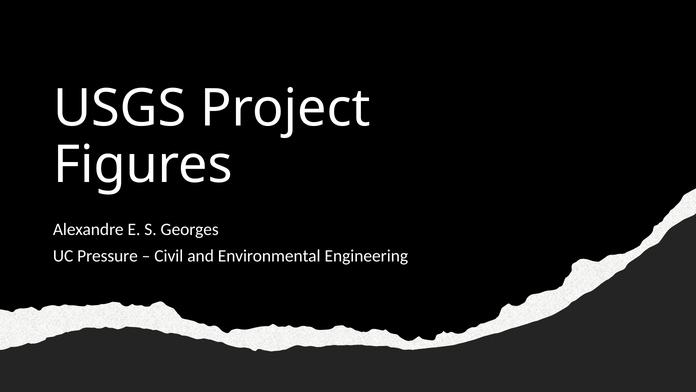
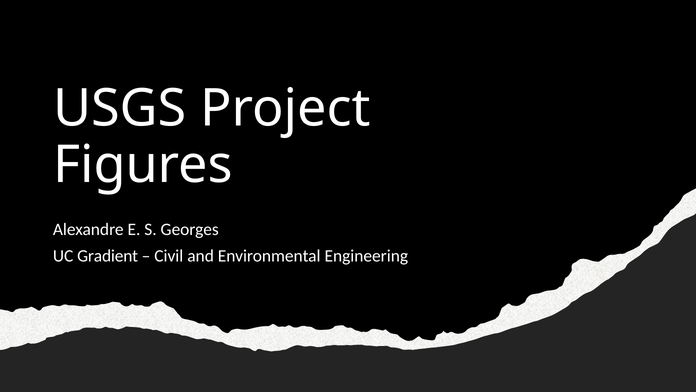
Pressure: Pressure -> Gradient
